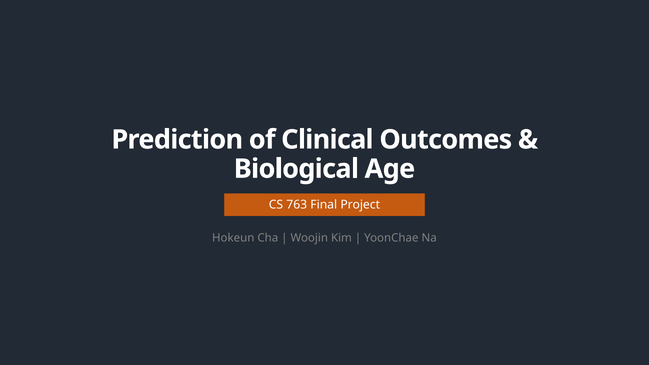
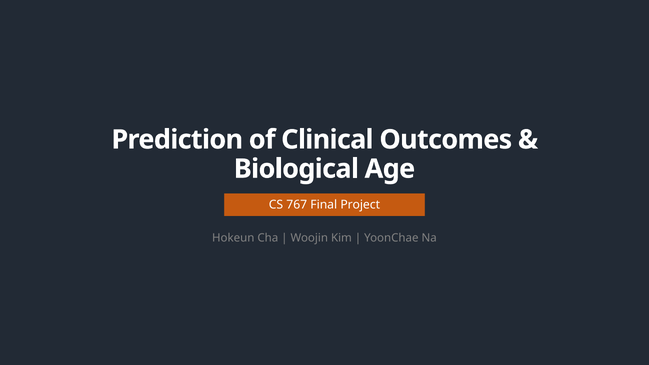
763: 763 -> 767
